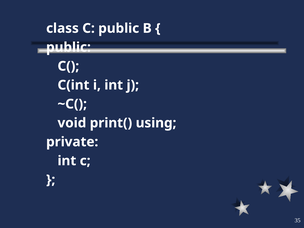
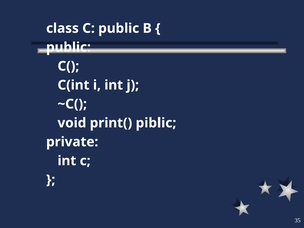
using: using -> piblic
